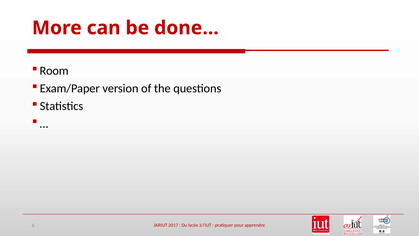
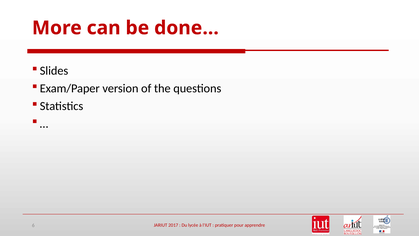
Room: Room -> Slides
